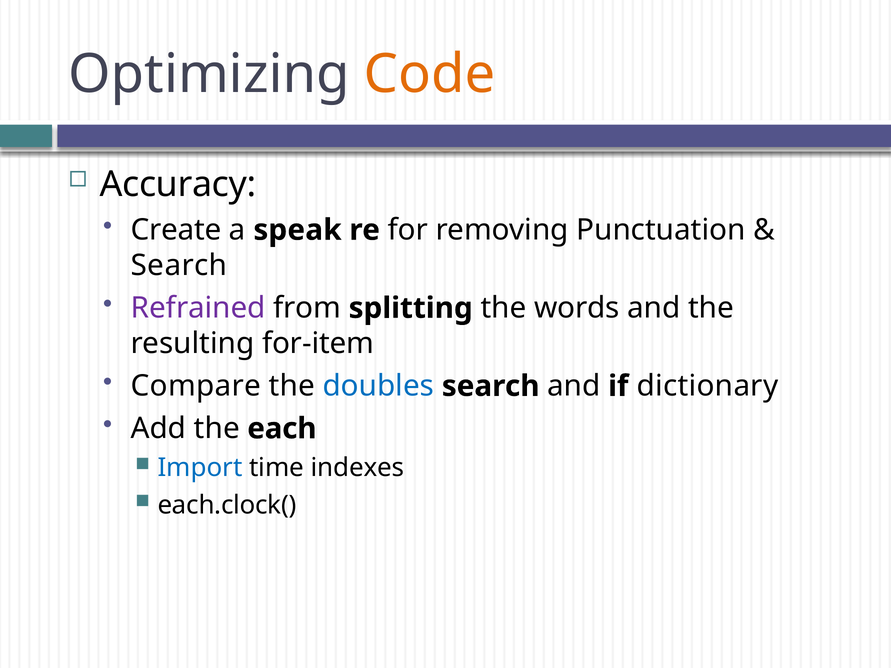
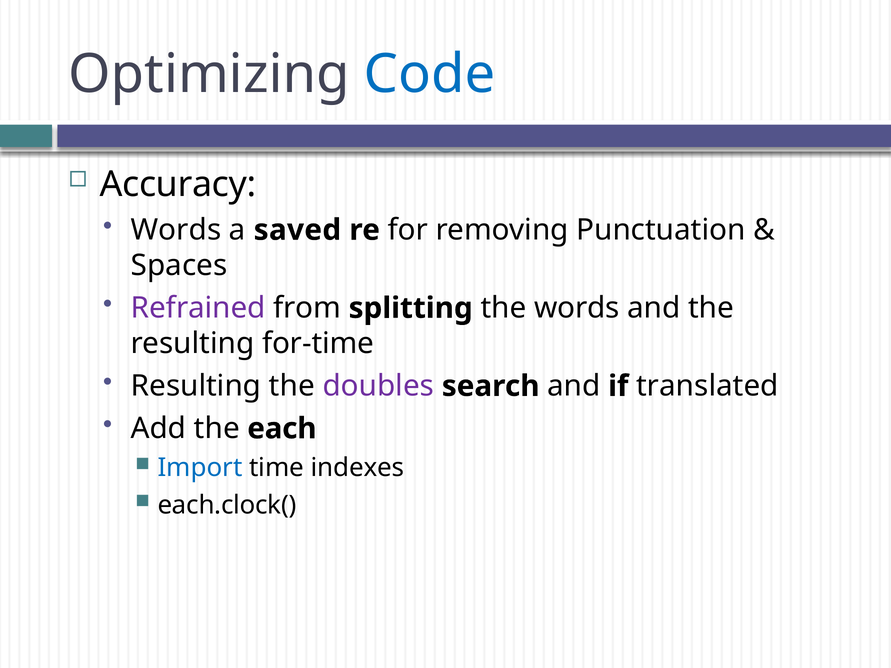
Code colour: orange -> blue
Create at (176, 230): Create -> Words
speak: speak -> saved
Search at (179, 266): Search -> Spaces
for-item: for-item -> for-time
Compare at (196, 386): Compare -> Resulting
doubles colour: blue -> purple
dictionary: dictionary -> translated
